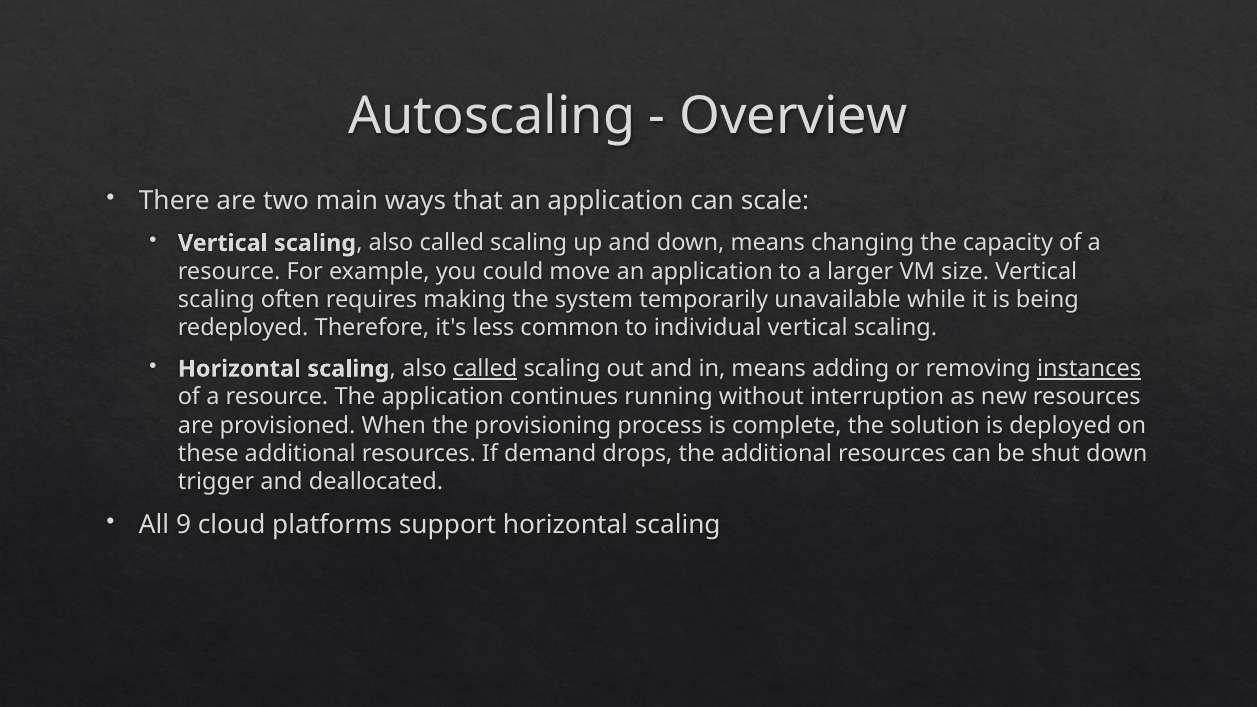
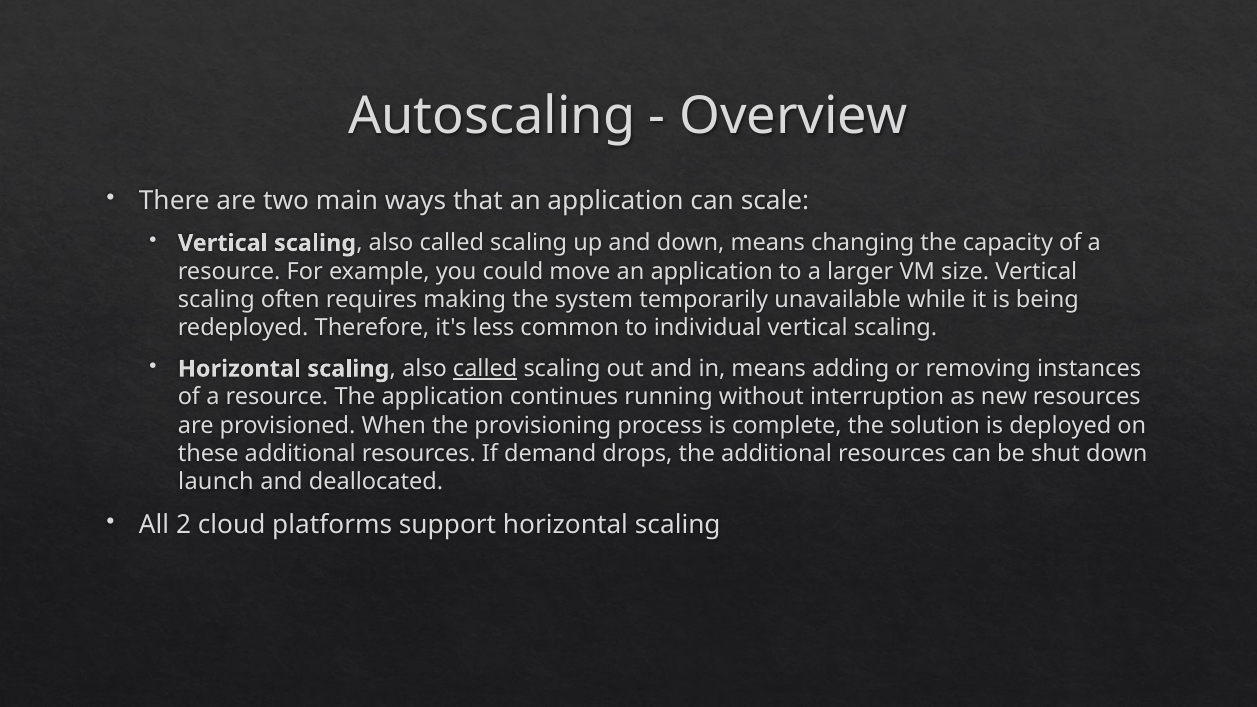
instances underline: present -> none
trigger: trigger -> launch
9: 9 -> 2
